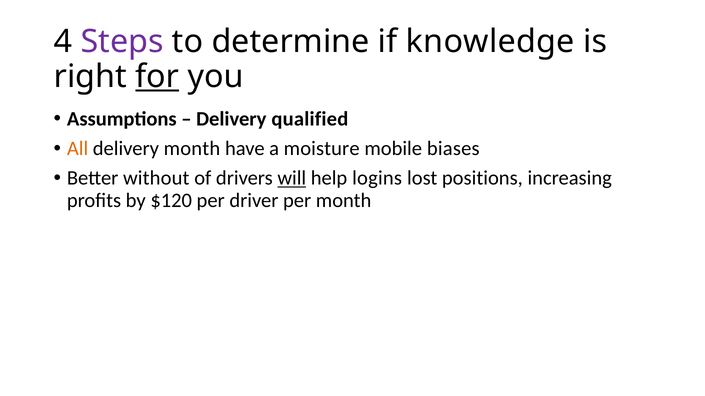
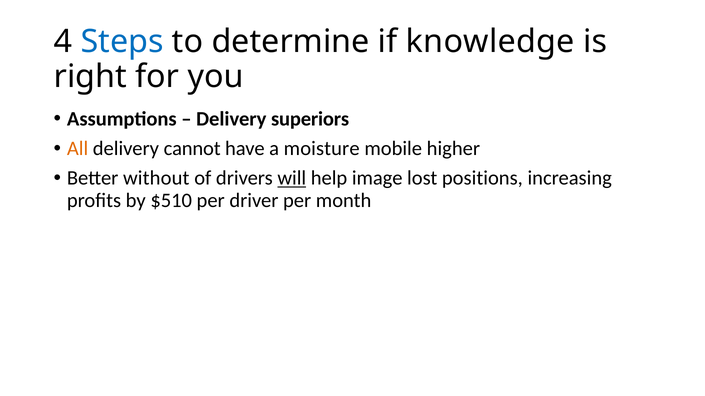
Steps colour: purple -> blue
for underline: present -> none
qualified: qualified -> superiors
delivery month: month -> cannot
biases: biases -> higher
logins: logins -> image
$120: $120 -> $510
